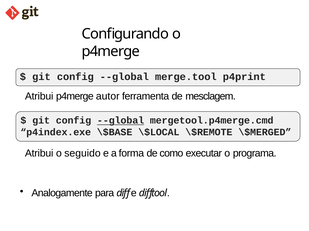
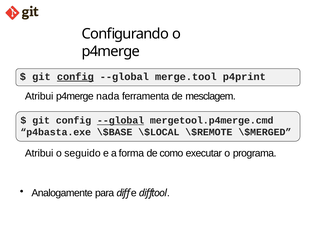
config at (75, 77) underline: none -> present
autor: autor -> nada
p4index.exe: p4index.exe -> p4basta.exe
